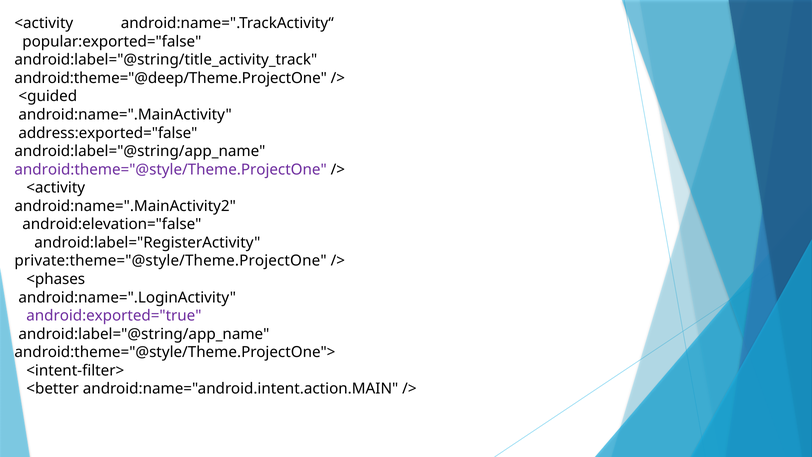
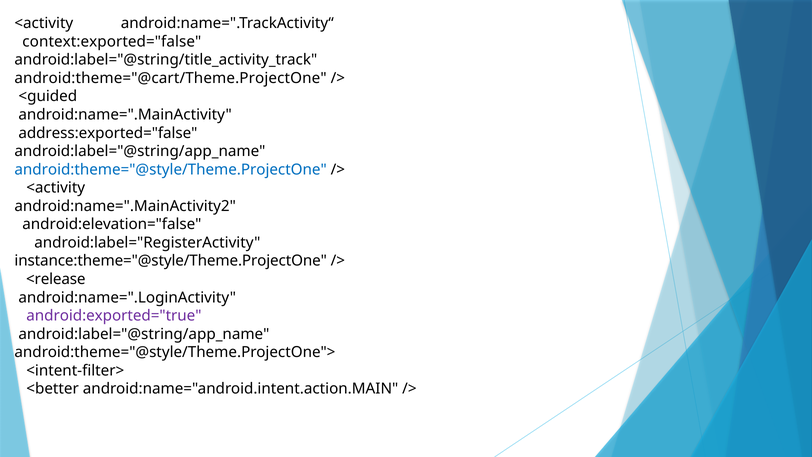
popular:exported="false: popular:exported="false -> context:exported="false
android:theme="@deep/Theme.ProjectOne: android:theme="@deep/Theme.ProjectOne -> android:theme="@cart/Theme.ProjectOne
android:theme="@style/Theme.ProjectOne colour: purple -> blue
private:theme="@style/Theme.ProjectOne: private:theme="@style/Theme.ProjectOne -> instance:theme="@style/Theme.ProjectOne
<phases: <phases -> <release
